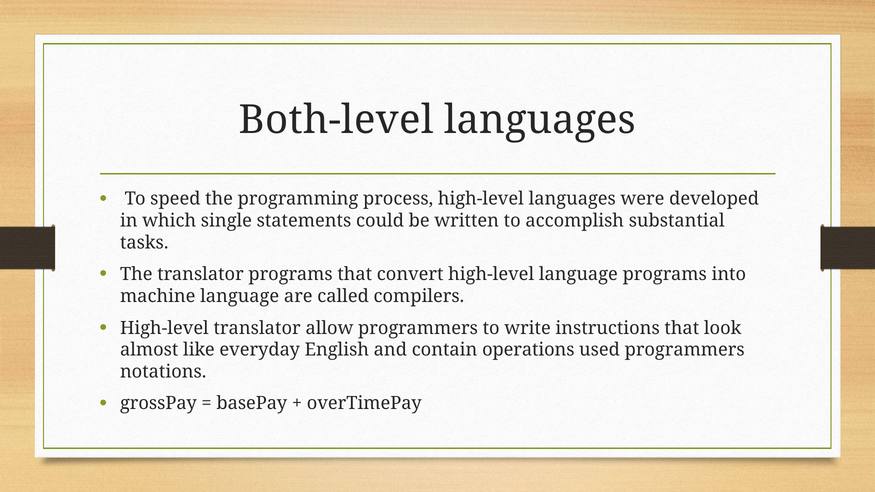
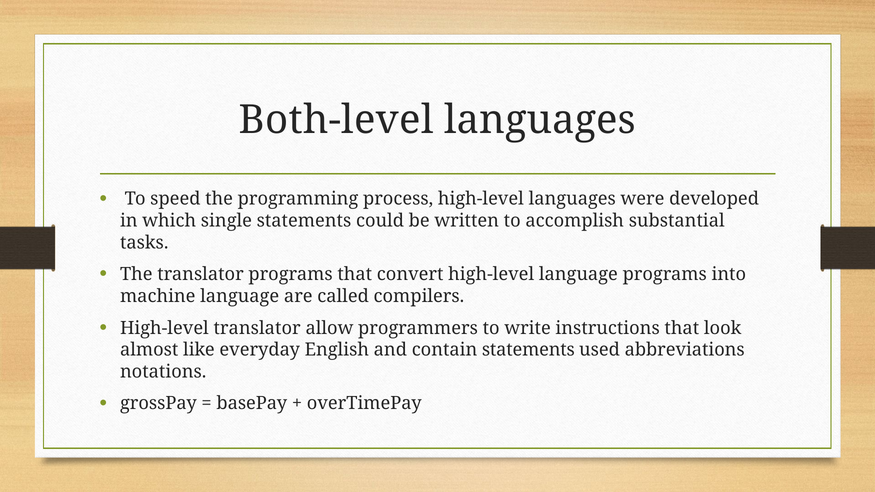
contain operations: operations -> statements
used programmers: programmers -> abbreviations
